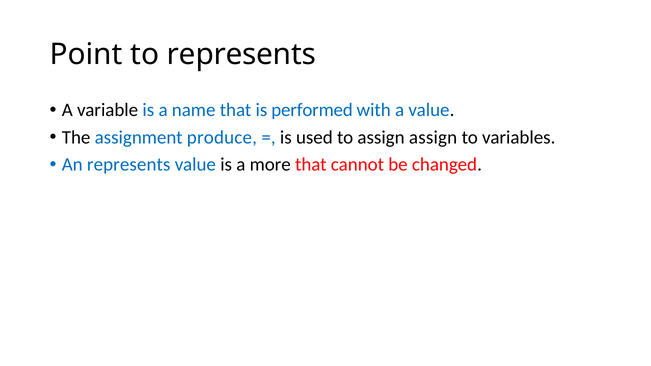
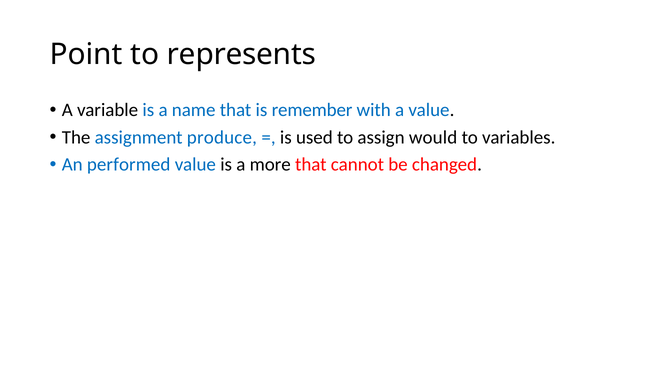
performed: performed -> remember
assign assign: assign -> would
An represents: represents -> performed
